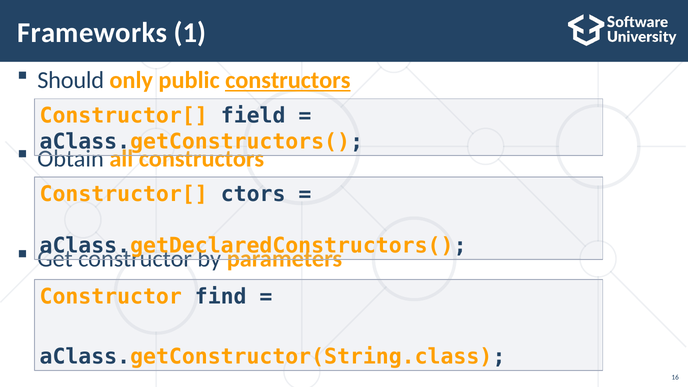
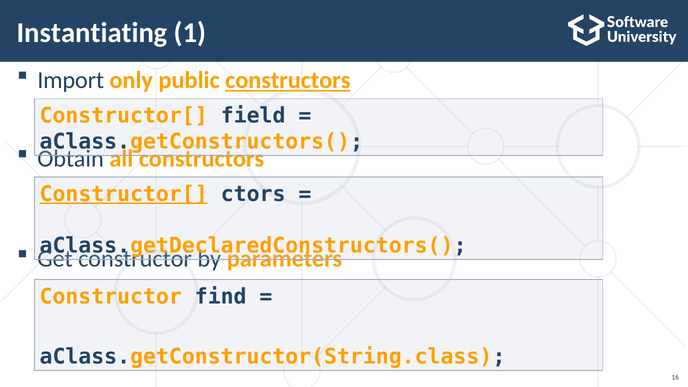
Frameworks: Frameworks -> Instantiating
Should: Should -> Import
Constructor[ at (124, 194) underline: none -> present
